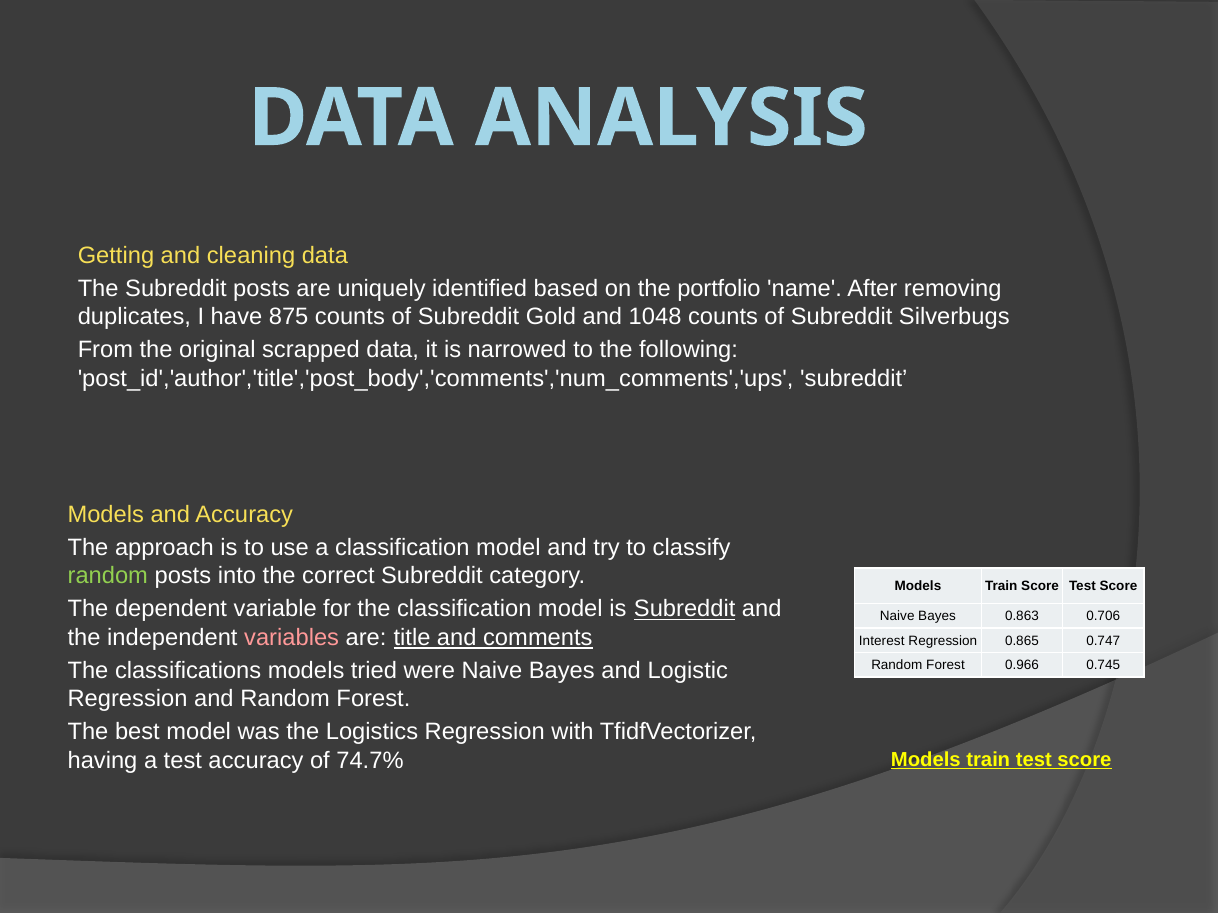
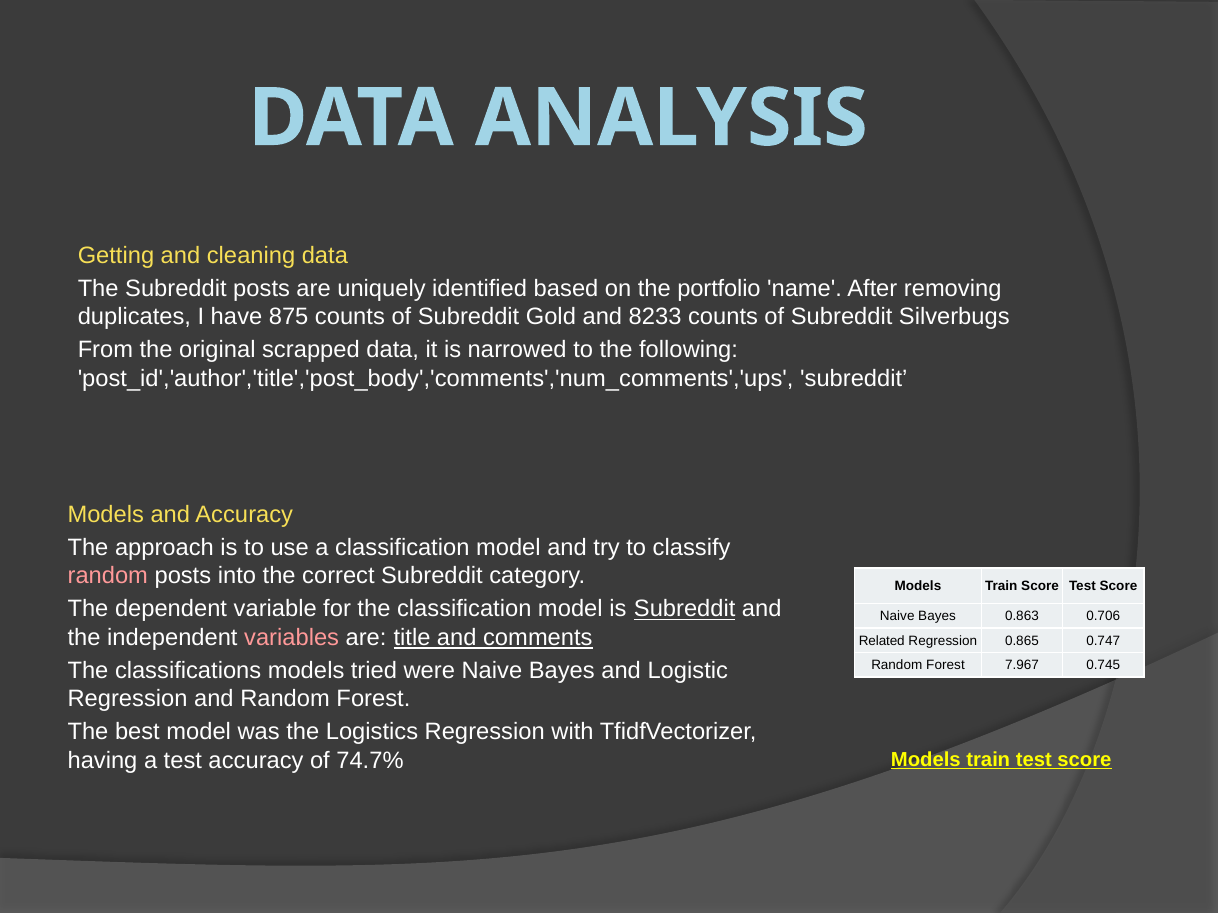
1048: 1048 -> 8233
random at (108, 576) colour: light green -> pink
Interest: Interest -> Related
0.966: 0.966 -> 7.967
